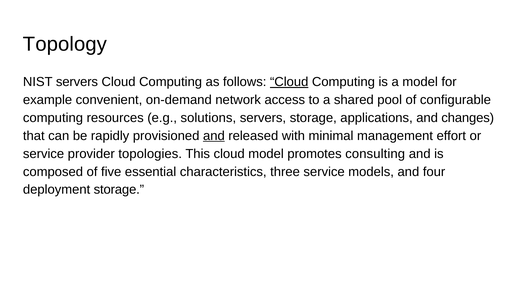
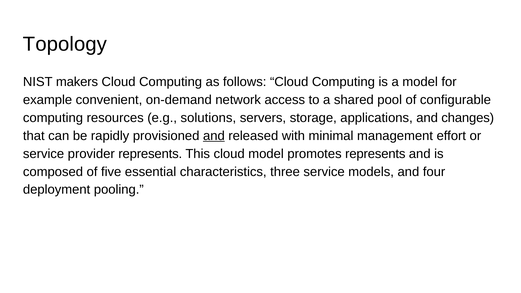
NIST servers: servers -> makers
Cloud at (289, 82) underline: present -> none
provider topologies: topologies -> represents
promotes consulting: consulting -> represents
deployment storage: storage -> pooling
